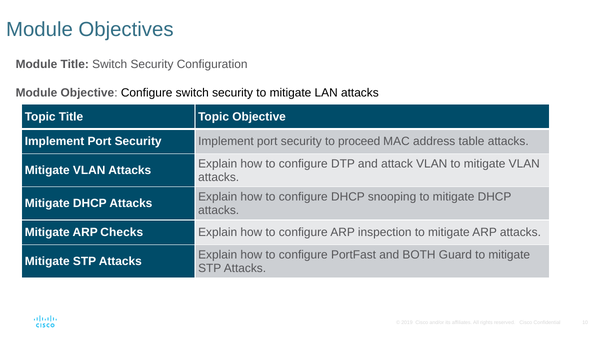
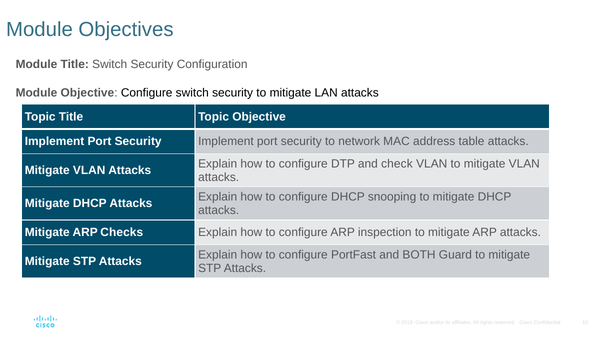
proceed: proceed -> network
attack: attack -> check
